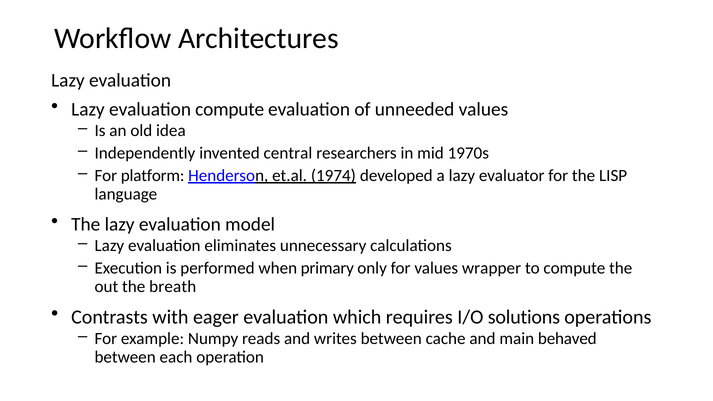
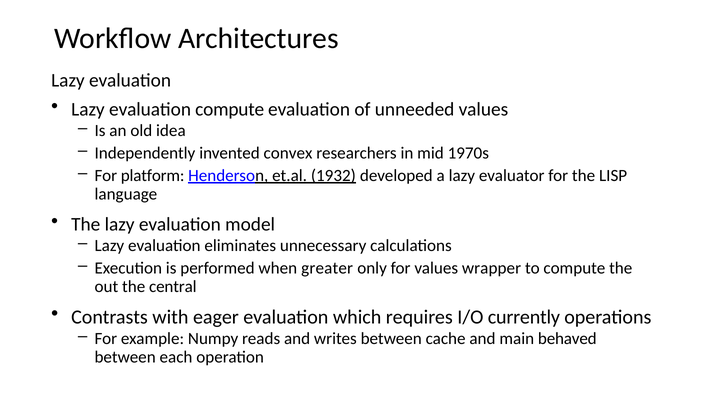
central: central -> convex
1974: 1974 -> 1932
primary: primary -> greater
breath: breath -> central
solutions: solutions -> currently
